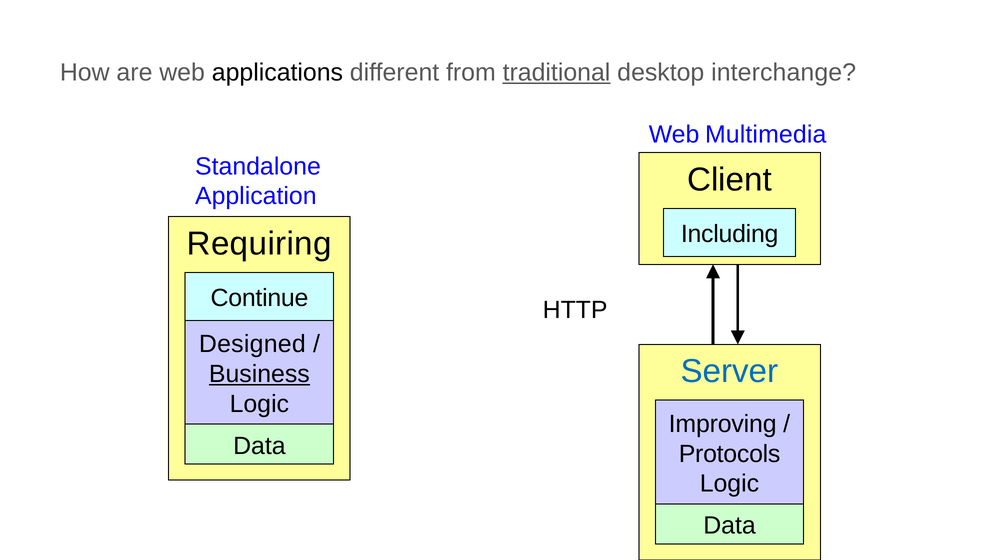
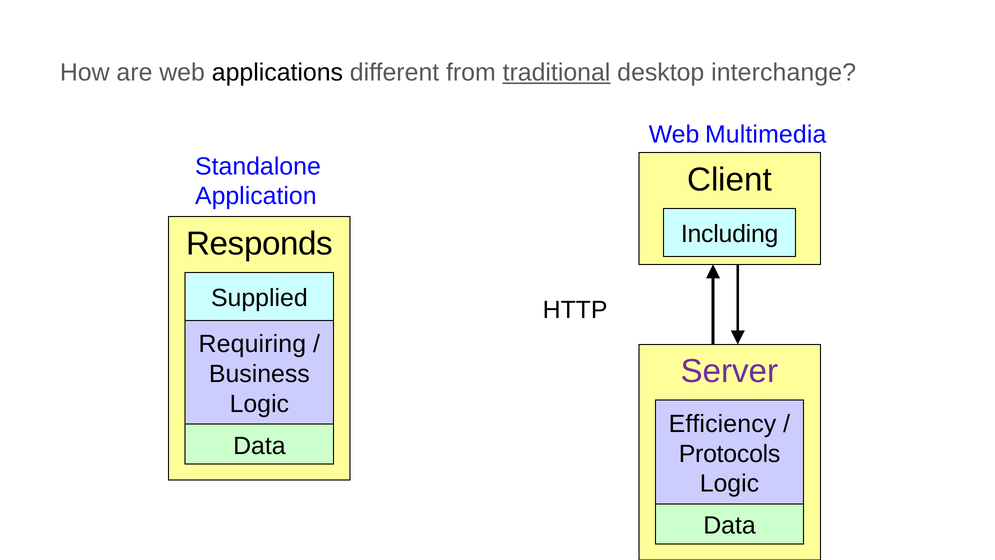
Requiring: Requiring -> Responds
Continue: Continue -> Supplied
Designed: Designed -> Requiring
Server colour: blue -> purple
Business underline: present -> none
Improving: Improving -> Efficiency
